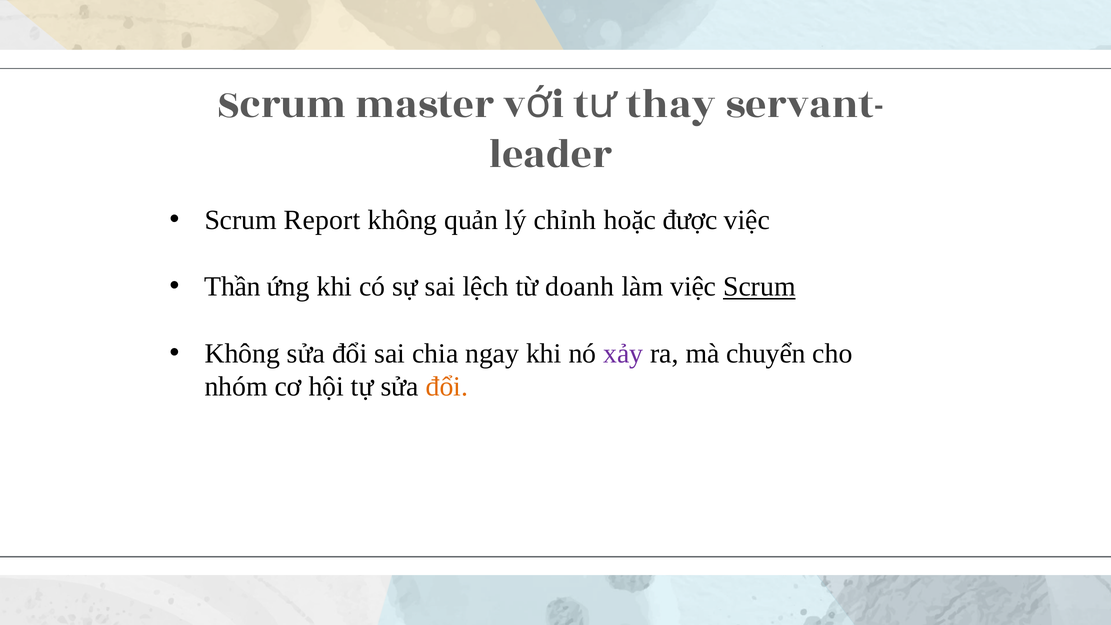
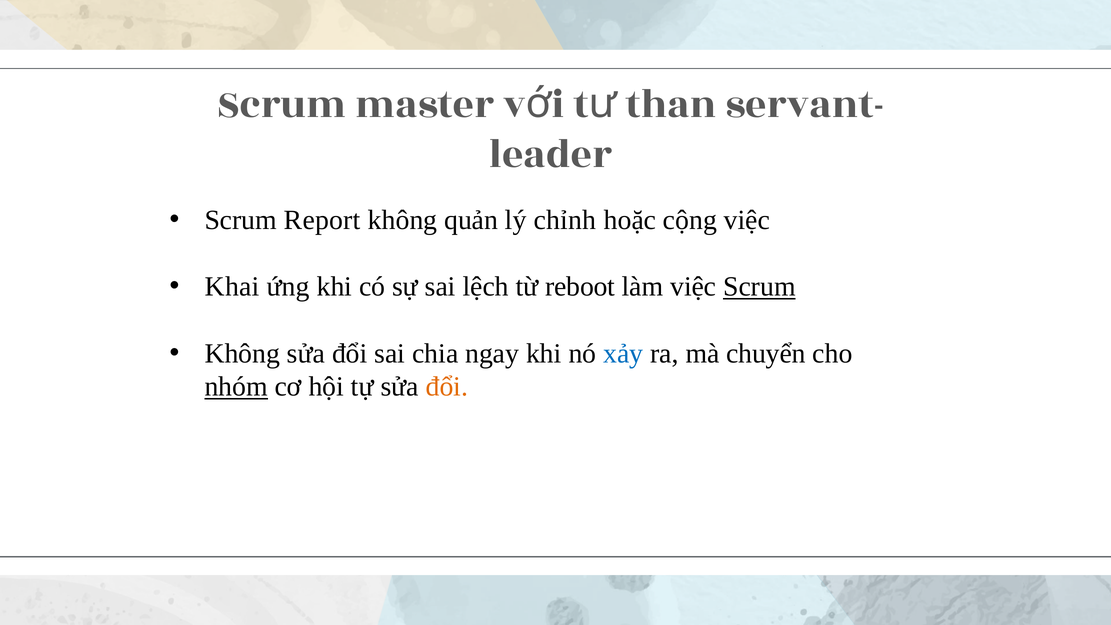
thay: thay -> than
được: được -> cộng
Thần: Thần -> Khai
doanh: doanh -> reboot
xảy colour: purple -> blue
nhóm underline: none -> present
